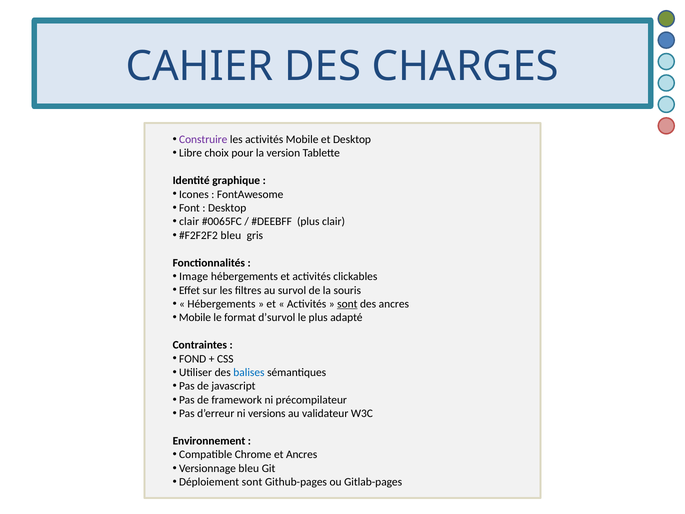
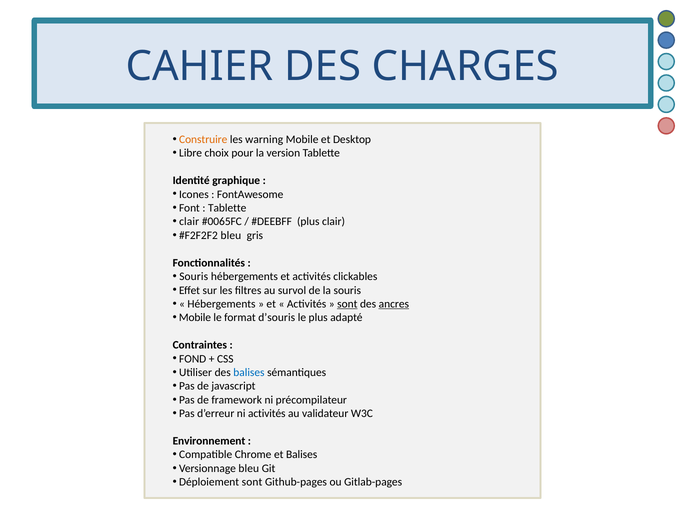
Construire colour: purple -> orange
les activités: activités -> warning
Desktop at (227, 208): Desktop -> Tablette
Image at (194, 276): Image -> Souris
ancres at (394, 304) underline: none -> present
d’survol: d’survol -> d’souris
ni versions: versions -> activités
et Ancres: Ancres -> Balises
